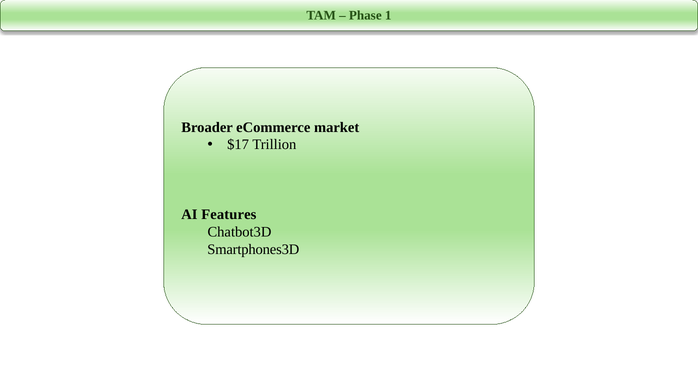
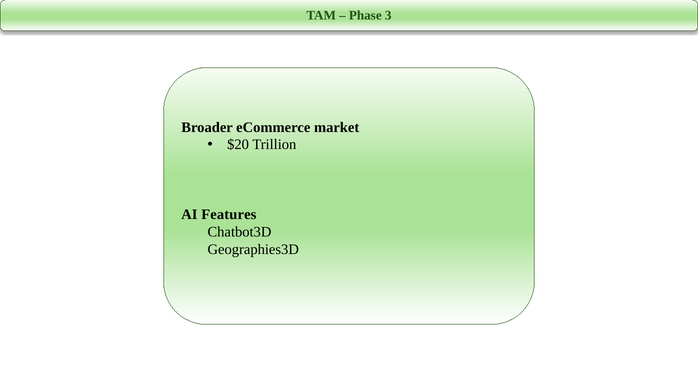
1: 1 -> 3
$17: $17 -> $20
Smartphones3D: Smartphones3D -> Geographies3D
